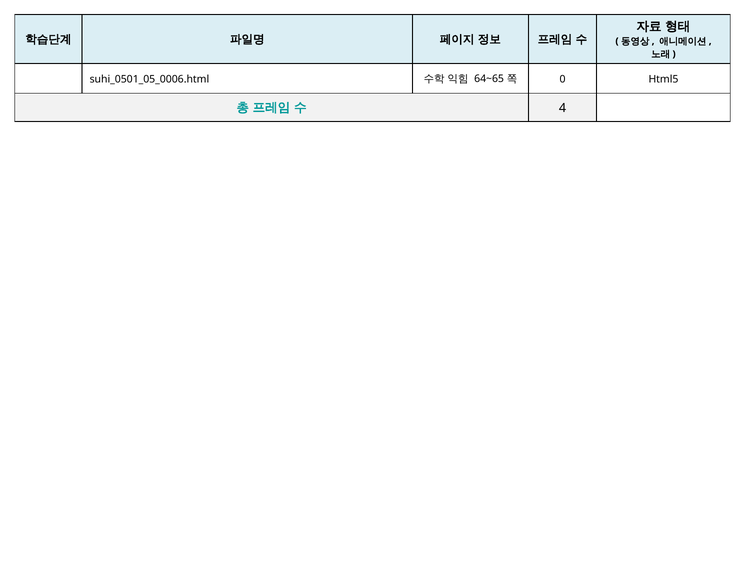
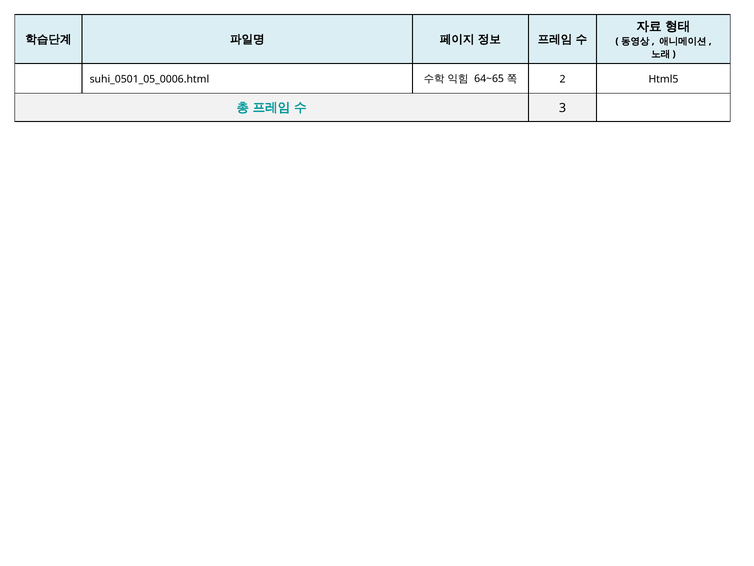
0: 0 -> 2
4: 4 -> 3
